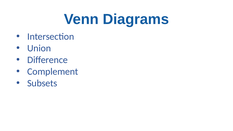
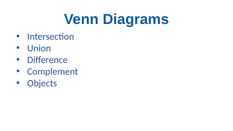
Subsets: Subsets -> Objects
